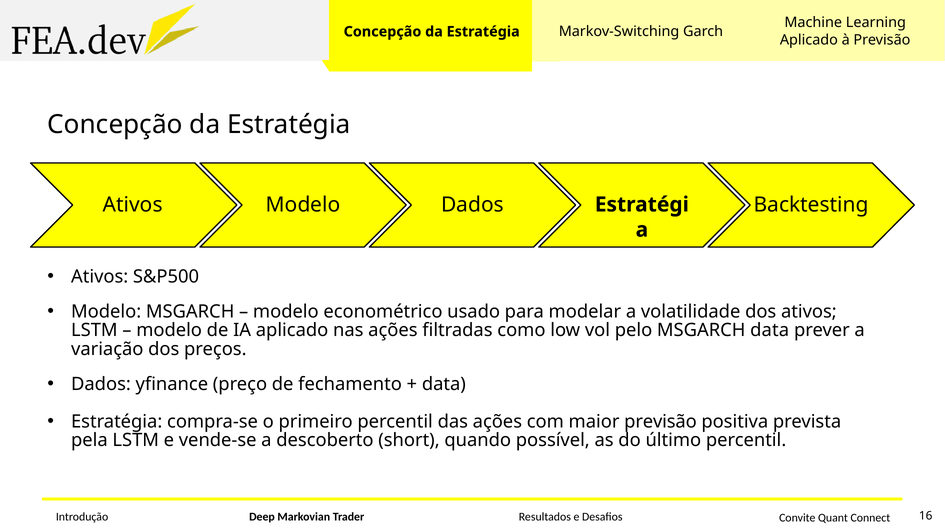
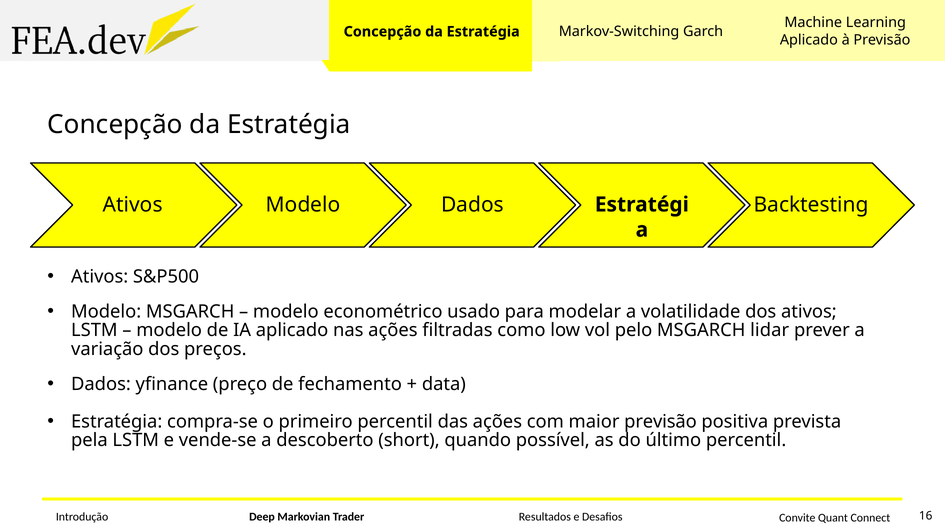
MSGARCH data: data -> lidar
